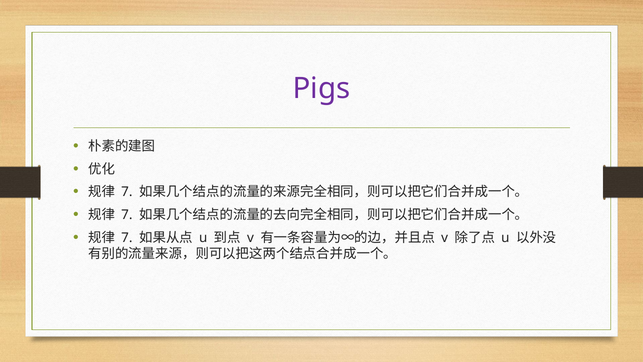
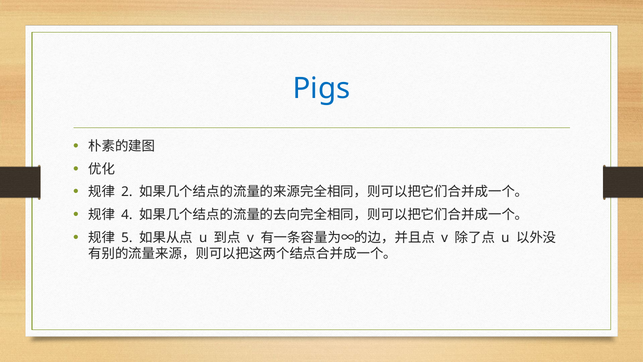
Pigs colour: purple -> blue
7 at (127, 192): 7 -> 2
7 at (127, 215): 7 -> 4
7 at (127, 237): 7 -> 5
